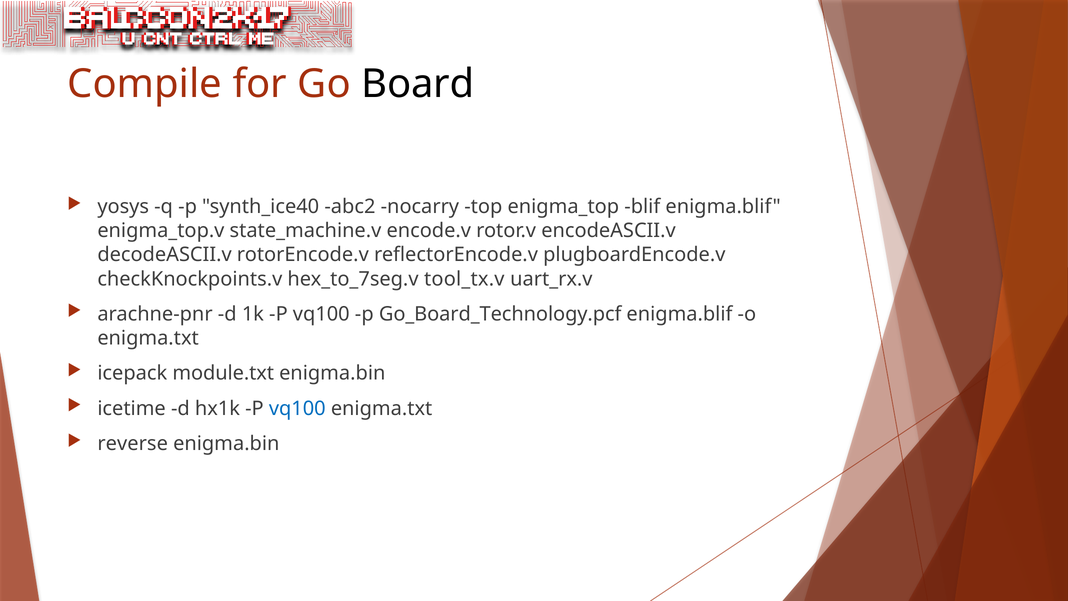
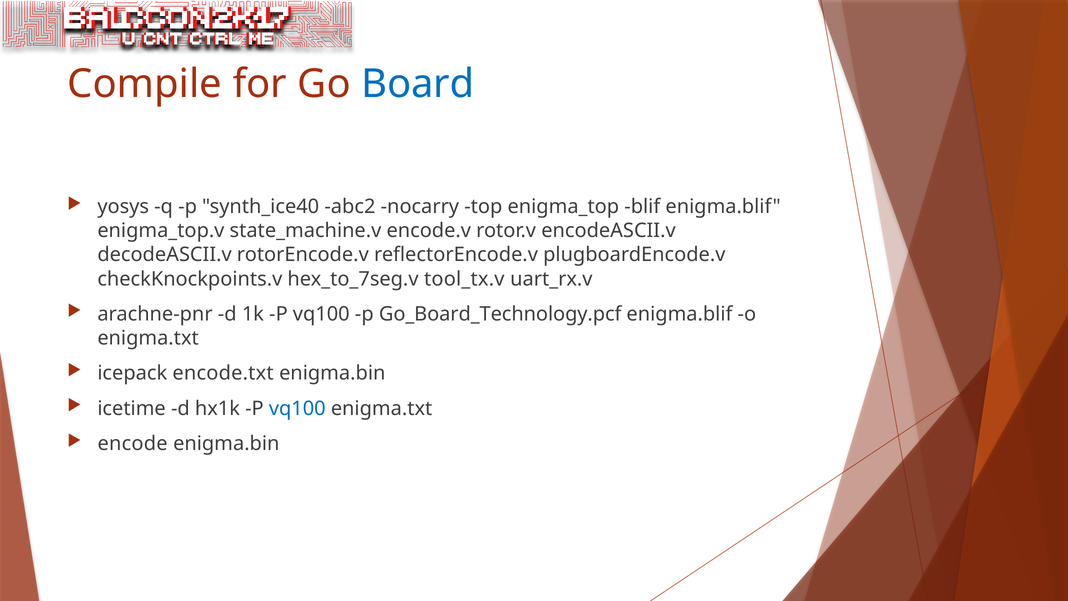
Board colour: black -> blue
module.txt: module.txt -> encode.txt
reverse: reverse -> encode
